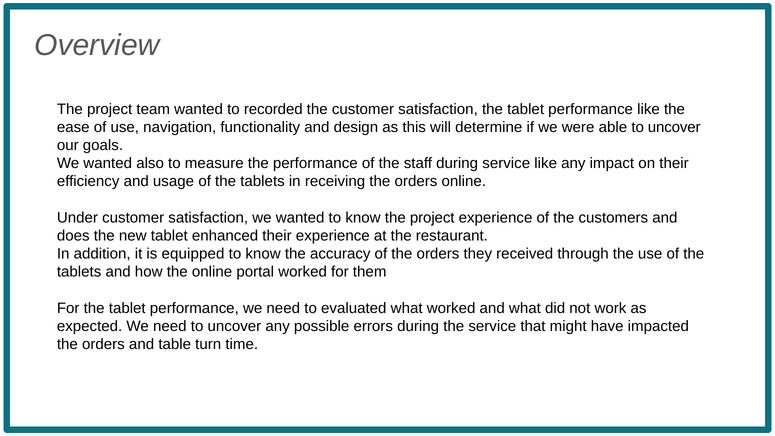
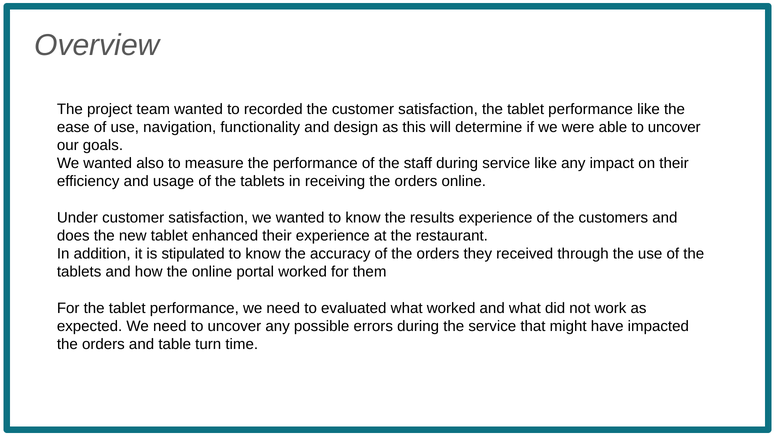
know the project: project -> results
equipped: equipped -> stipulated
